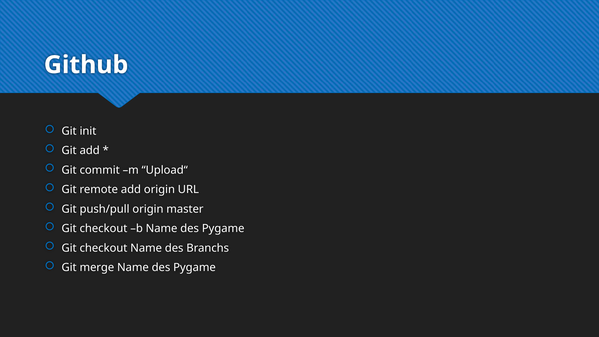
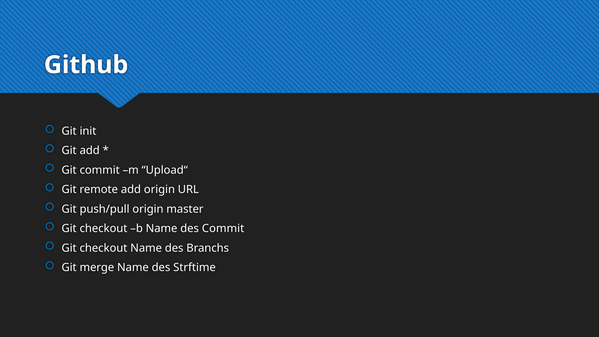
b Name des Pygame: Pygame -> Commit
merge Name des Pygame: Pygame -> Strftime
